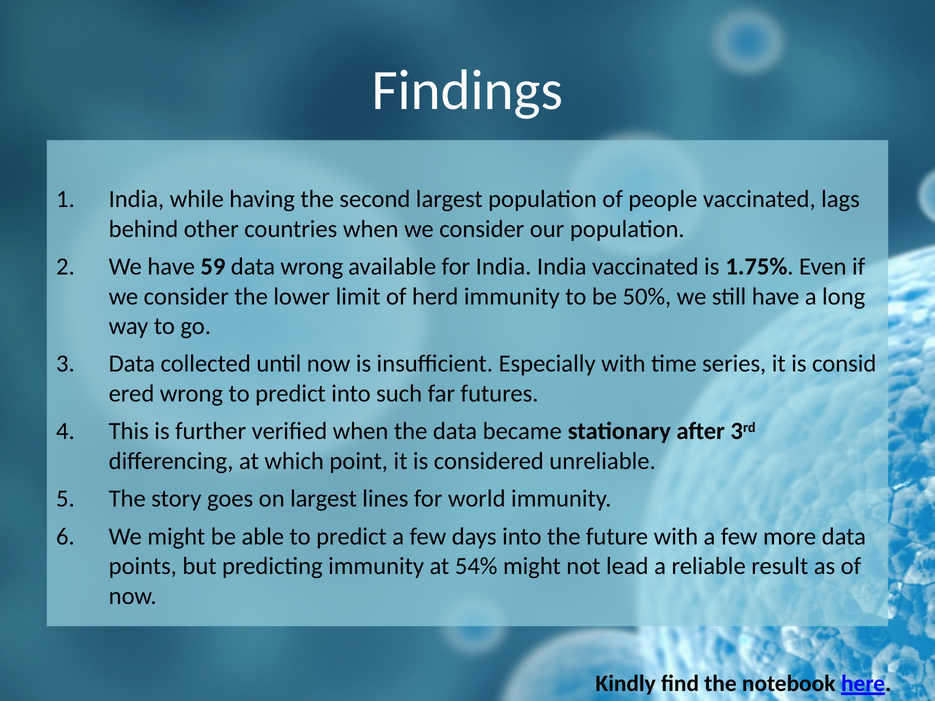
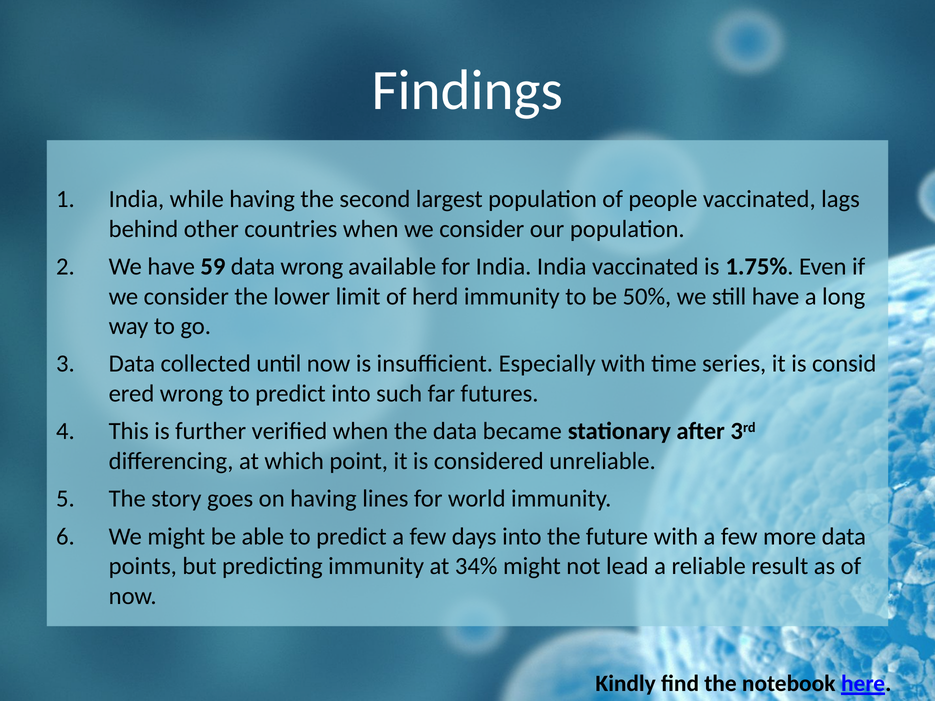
on largest: largest -> having
54%: 54% -> 34%
